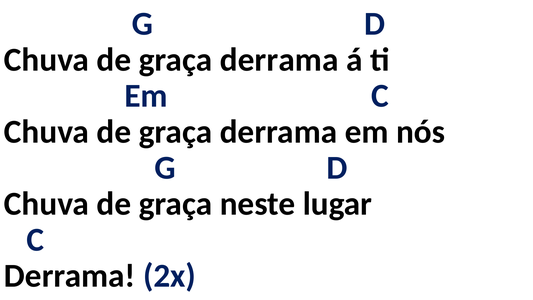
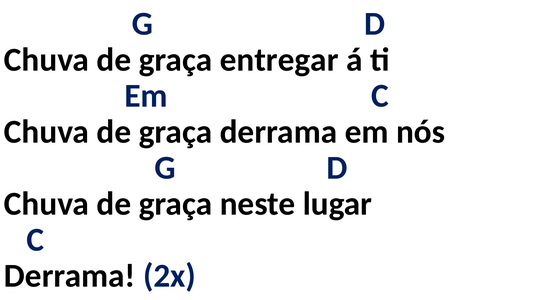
derrama at (279, 60): derrama -> entregar
